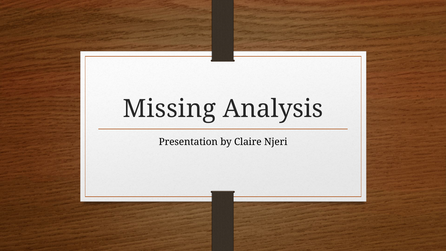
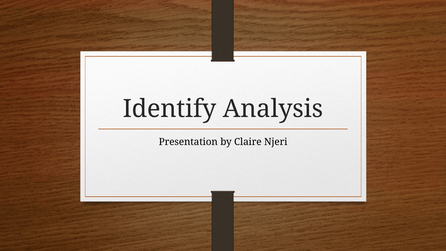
Missing: Missing -> Identify
